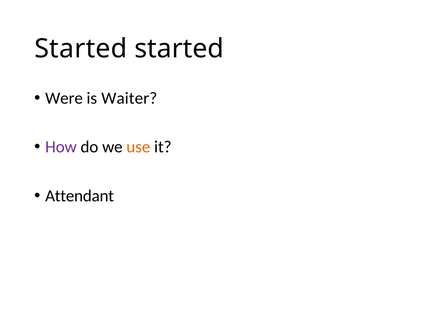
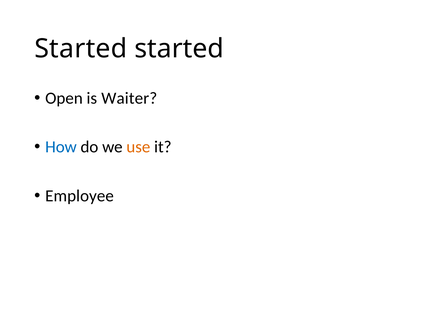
Were: Were -> Open
How colour: purple -> blue
Attendant: Attendant -> Employee
